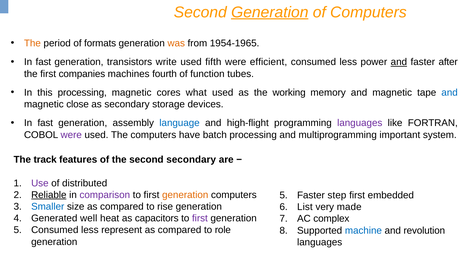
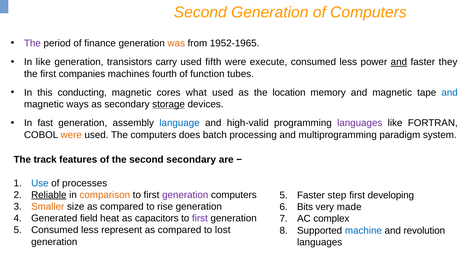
Generation at (270, 12) underline: present -> none
The at (32, 43) colour: orange -> purple
formats: formats -> finance
1954-1965: 1954-1965 -> 1952-1965
fast at (43, 62): fast -> like
write: write -> carry
efficient: efficient -> execute
after: after -> they
this processing: processing -> conducting
working: working -> location
close: close -> ways
storage underline: none -> present
high-flight: high-flight -> high-valid
were at (71, 135) colour: purple -> orange
have: have -> does
important: important -> paradigm
Use colour: purple -> blue
distributed: distributed -> processes
comparison colour: purple -> orange
generation at (185, 195) colour: orange -> purple
embedded: embedded -> developing
Smaller colour: blue -> orange
List: List -> Bits
well: well -> field
role: role -> lost
